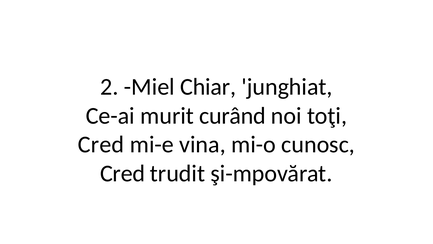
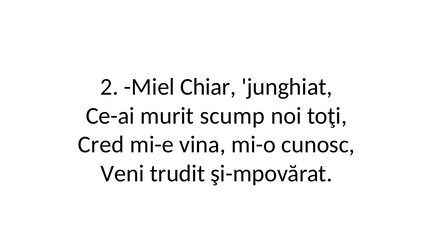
curând: curând -> scump
Cred at (123, 173): Cred -> Veni
